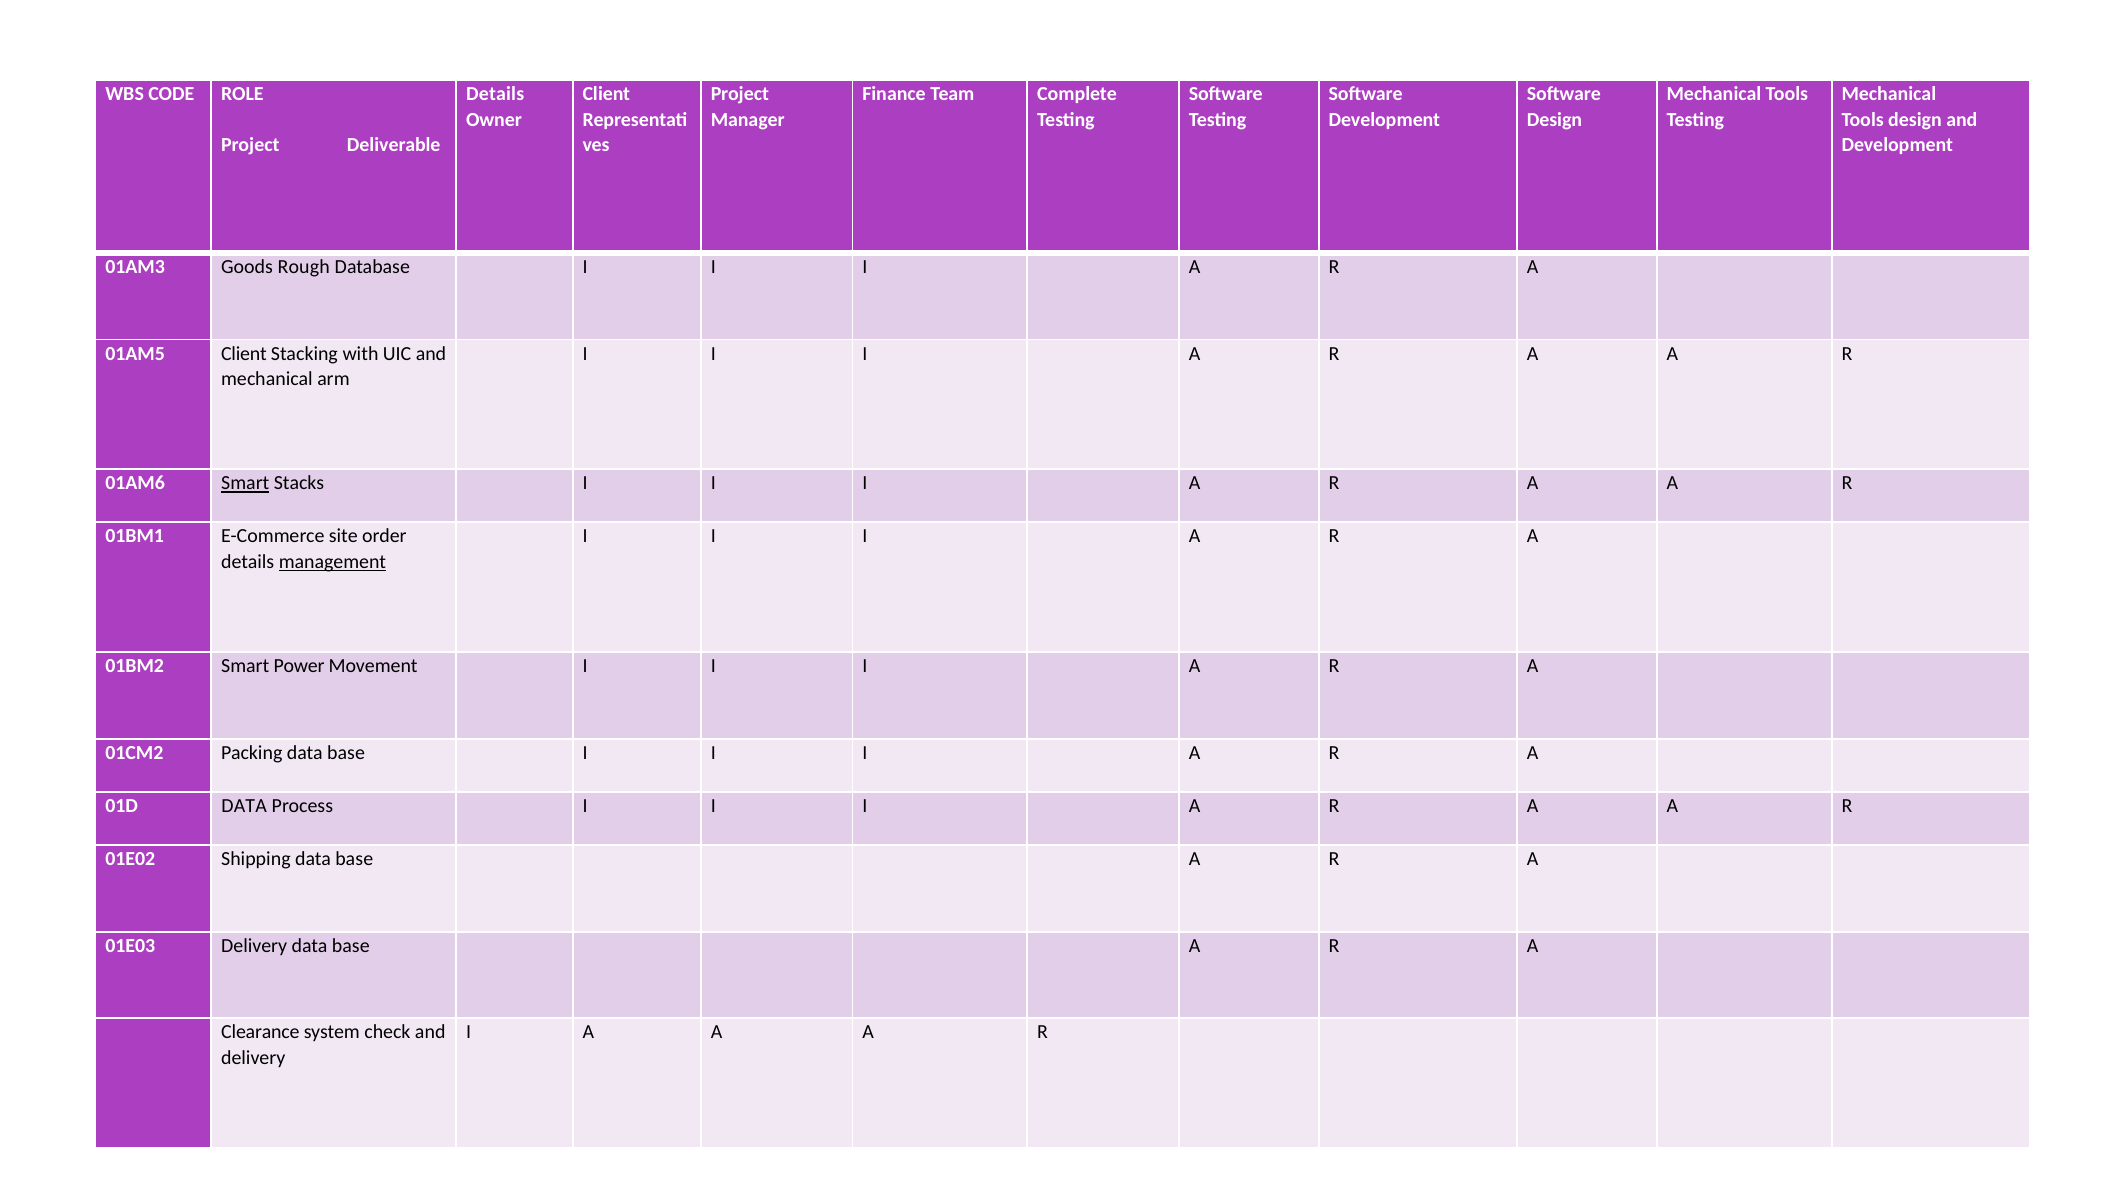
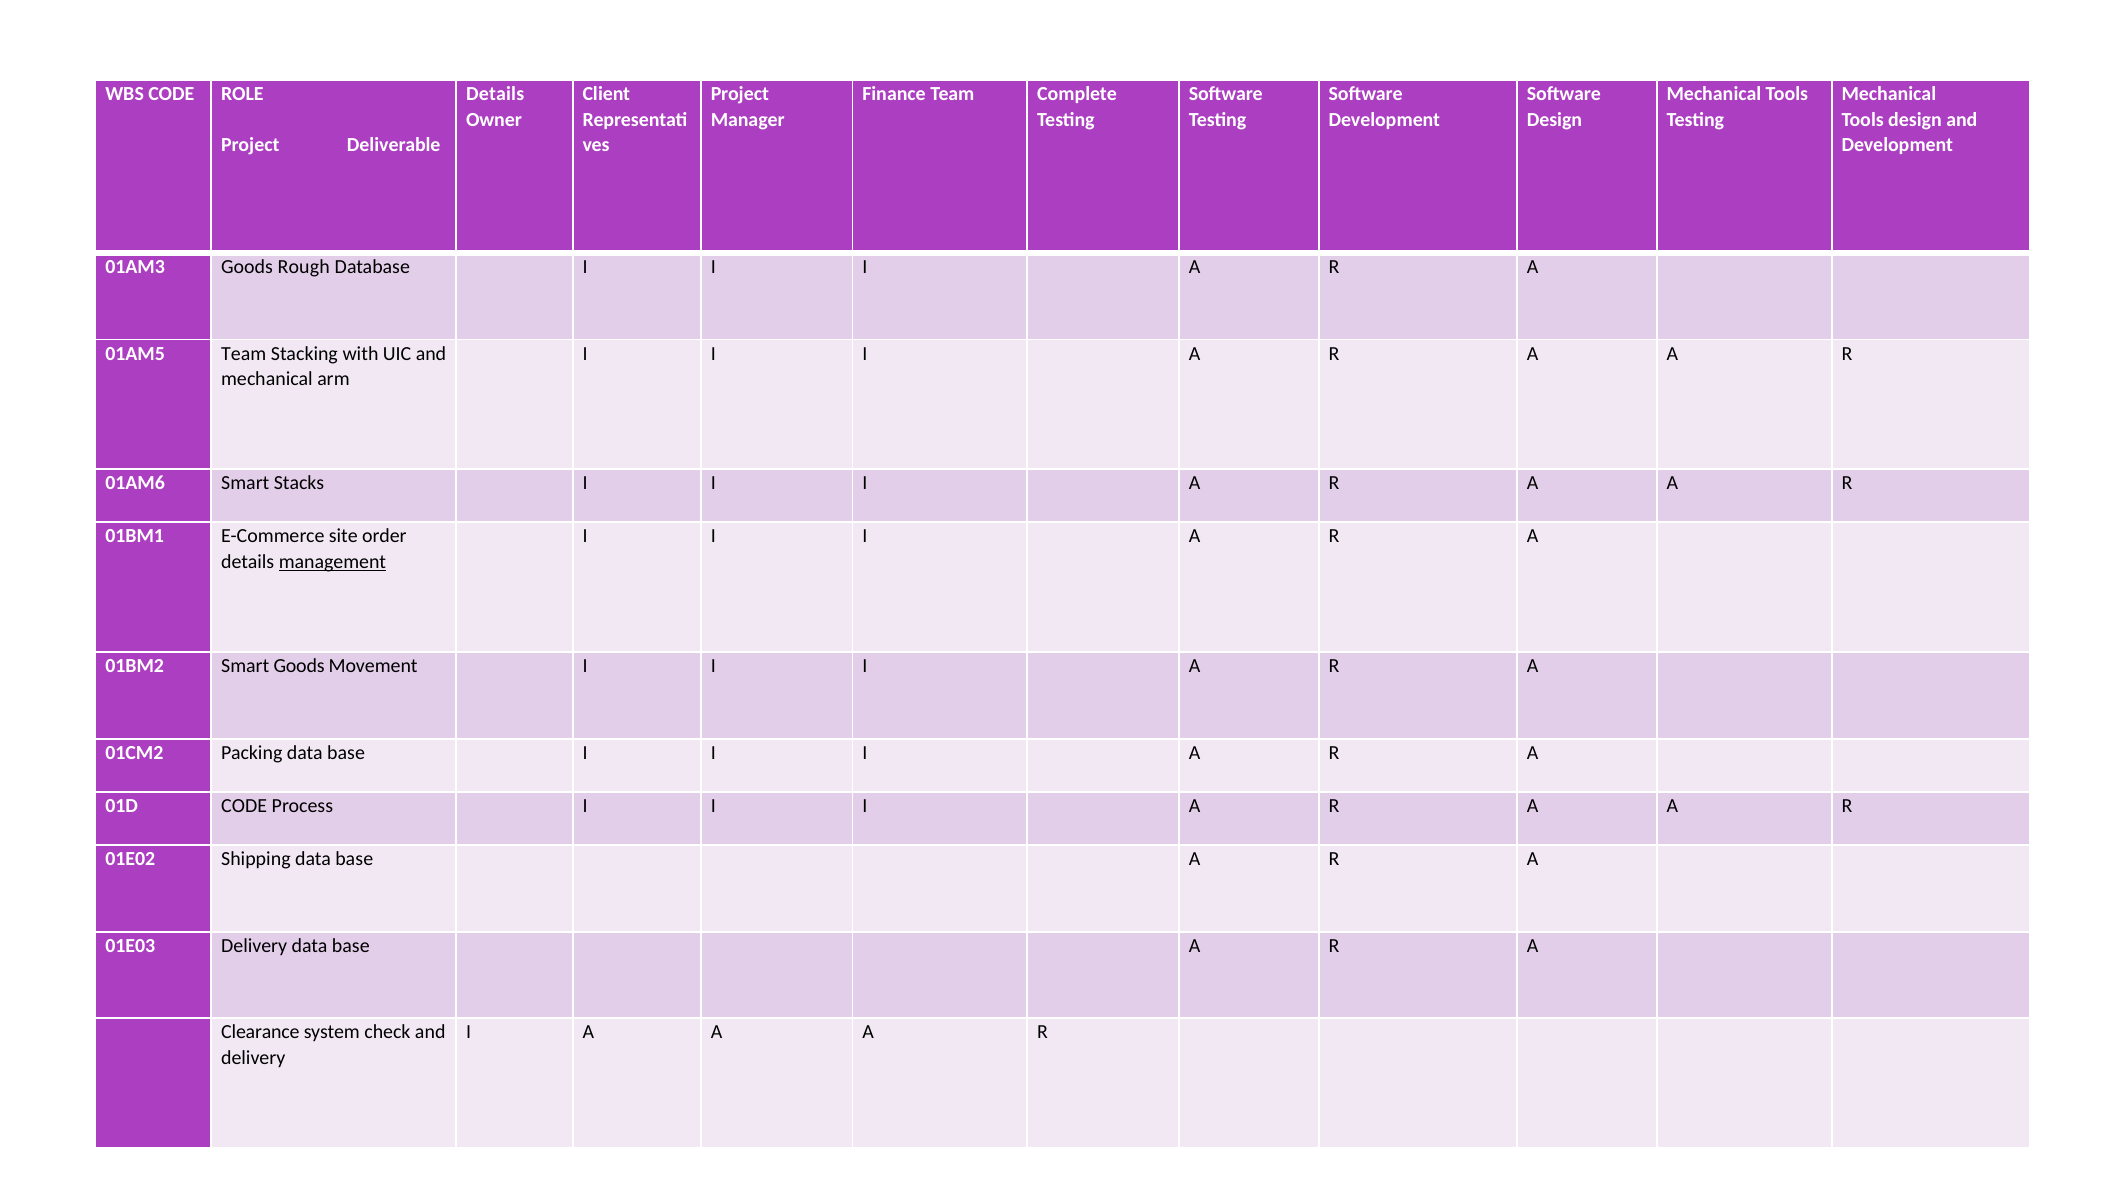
01AM5 Client: Client -> Team
Smart at (245, 483) underline: present -> none
Smart Power: Power -> Goods
01D DATA: DATA -> CODE
